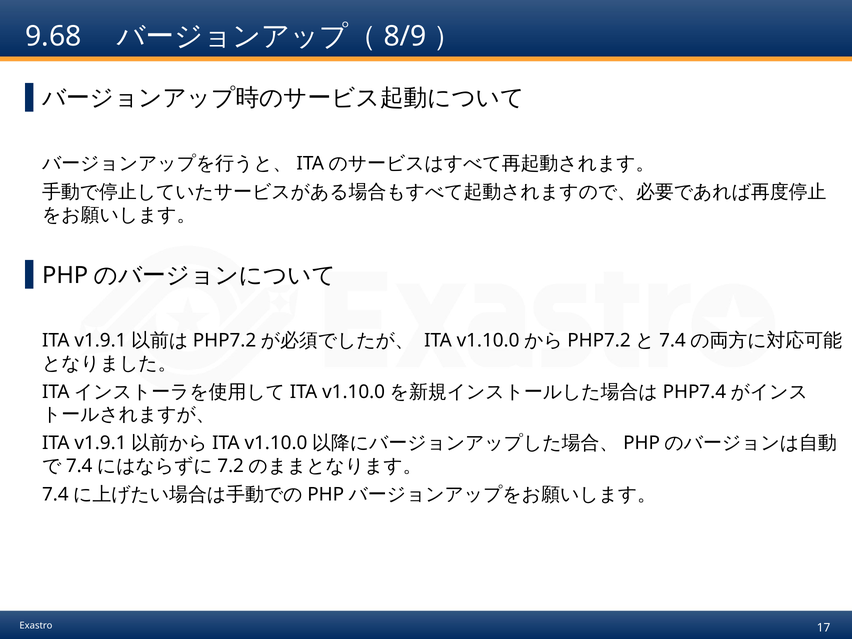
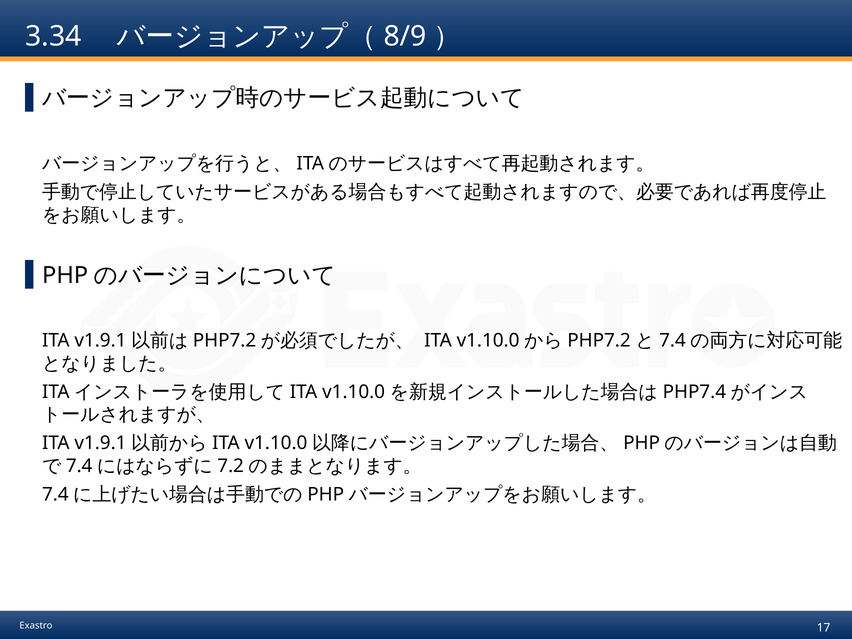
9.68: 9.68 -> 3.34
